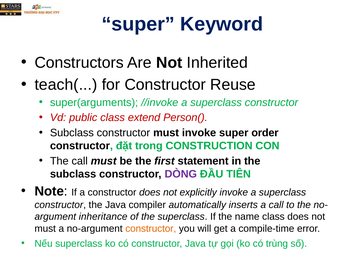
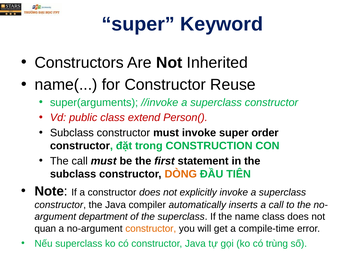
teach(: teach( -> name(
DÒNG colour: purple -> orange
inheritance: inheritance -> department
must at (45, 228): must -> quan
